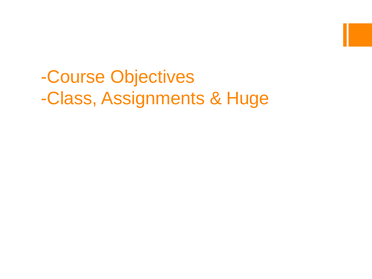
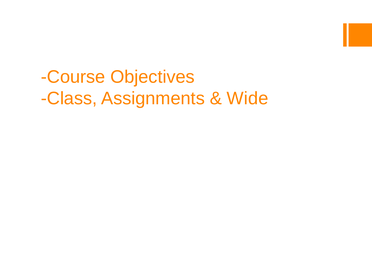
Huge: Huge -> Wide
